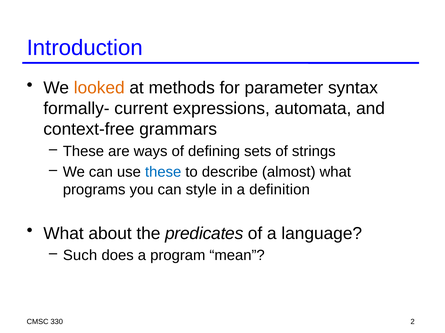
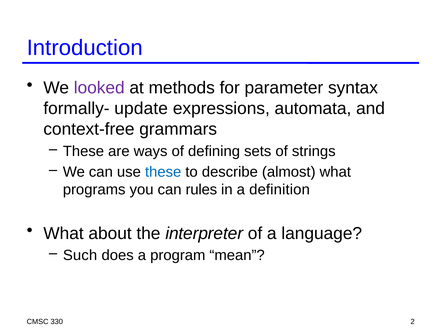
looked colour: orange -> purple
current: current -> update
style: style -> rules
predicates: predicates -> interpreter
